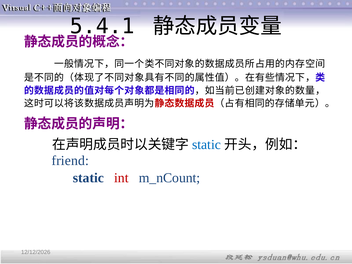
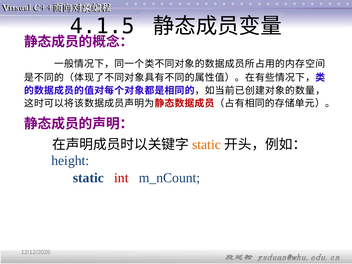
5.4.1: 5.4.1 -> 4.1.5
static at (206, 145) colour: blue -> orange
friend: friend -> height
